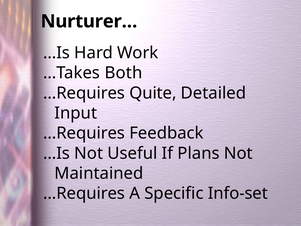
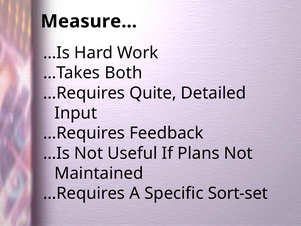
Nurturer…: Nurturer… -> Measure…
Info-set: Info-set -> Sort-set
